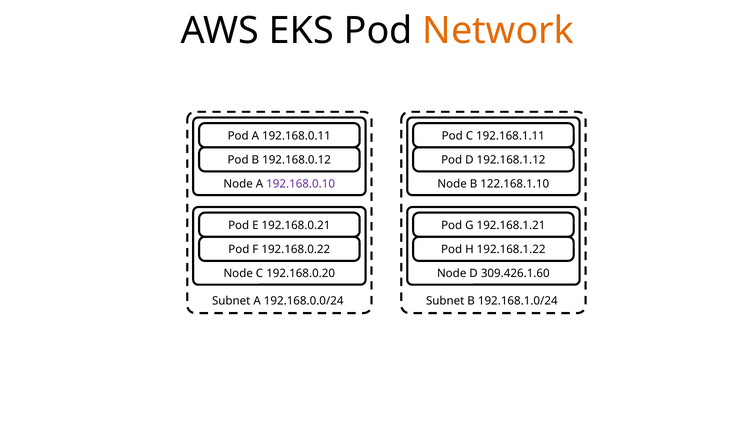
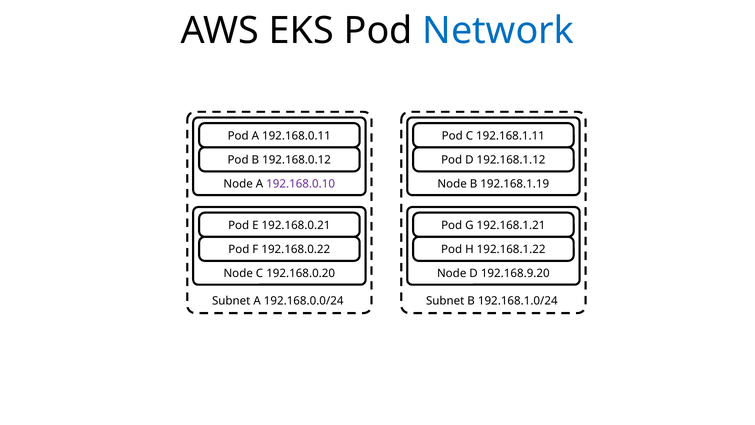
Network colour: orange -> blue
122.168.1.10: 122.168.1.10 -> 192.168.1.19
309.426.1.60: 309.426.1.60 -> 192.168.9.20
